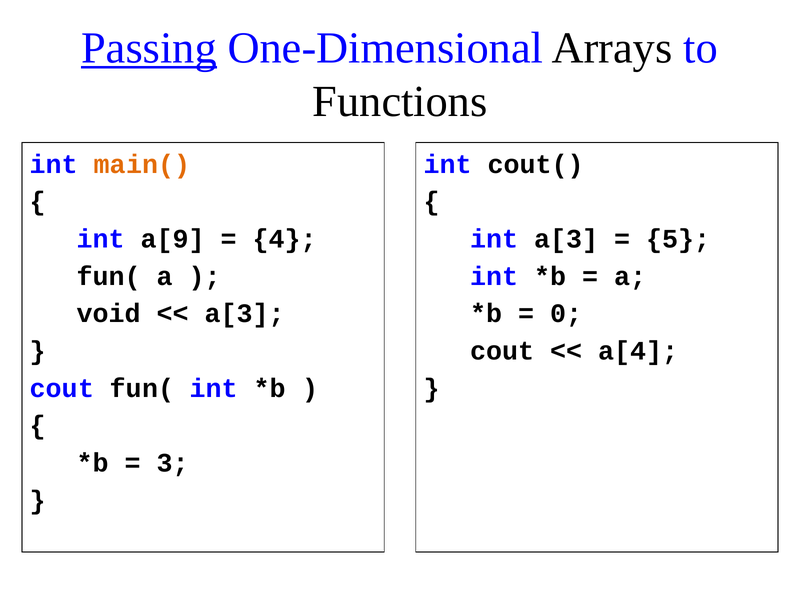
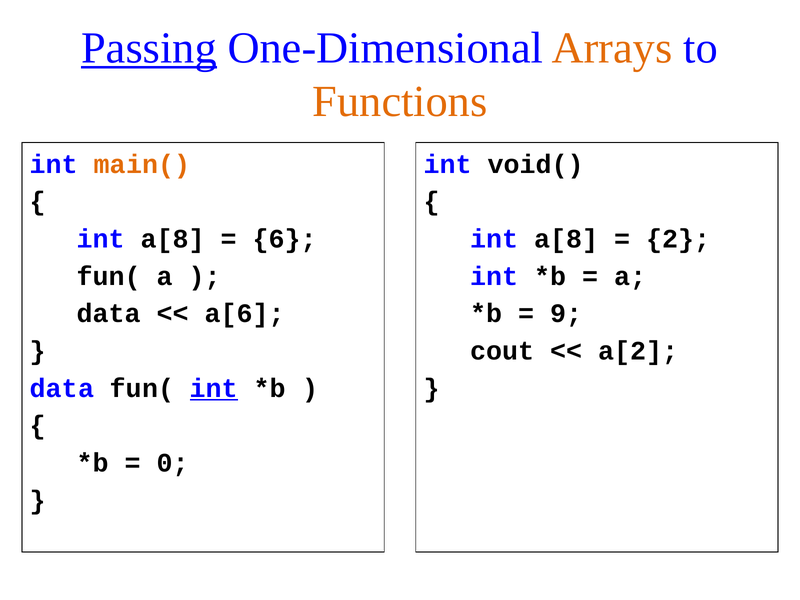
Arrays colour: black -> orange
Functions colour: black -> orange
cout(: cout( -> void(
a[9 at (173, 239): a[9 -> a[8
4: 4 -> 6
a[3 at (566, 239): a[3 -> a[8
5: 5 -> 2
void at (109, 314): void -> data
a[3 at (245, 314): a[3 -> a[6
0: 0 -> 9
a[4: a[4 -> a[2
cout at (62, 388): cout -> data
int at (214, 388) underline: none -> present
3: 3 -> 0
